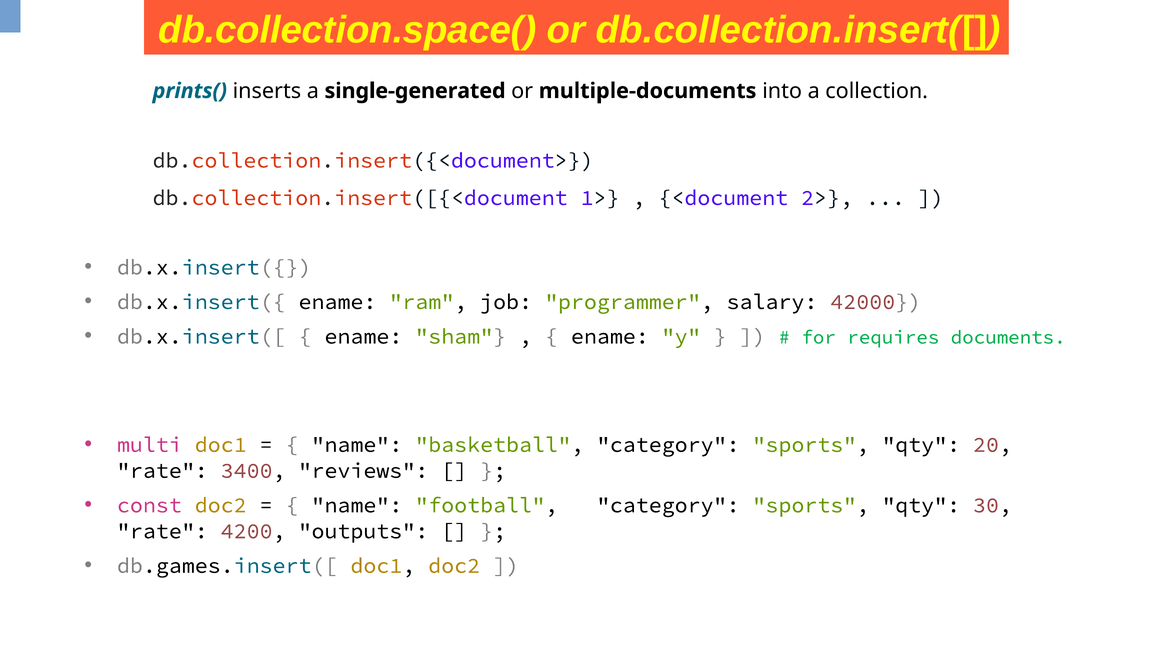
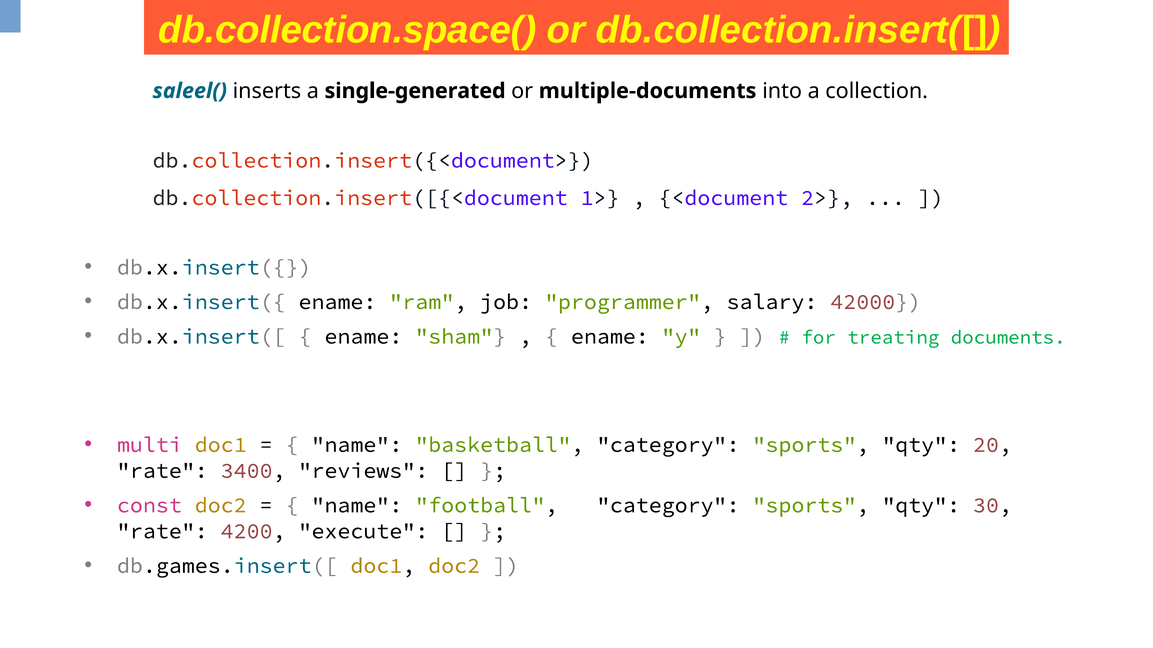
prints(: prints( -> saleel(
requires: requires -> treating
outputs: outputs -> execute
